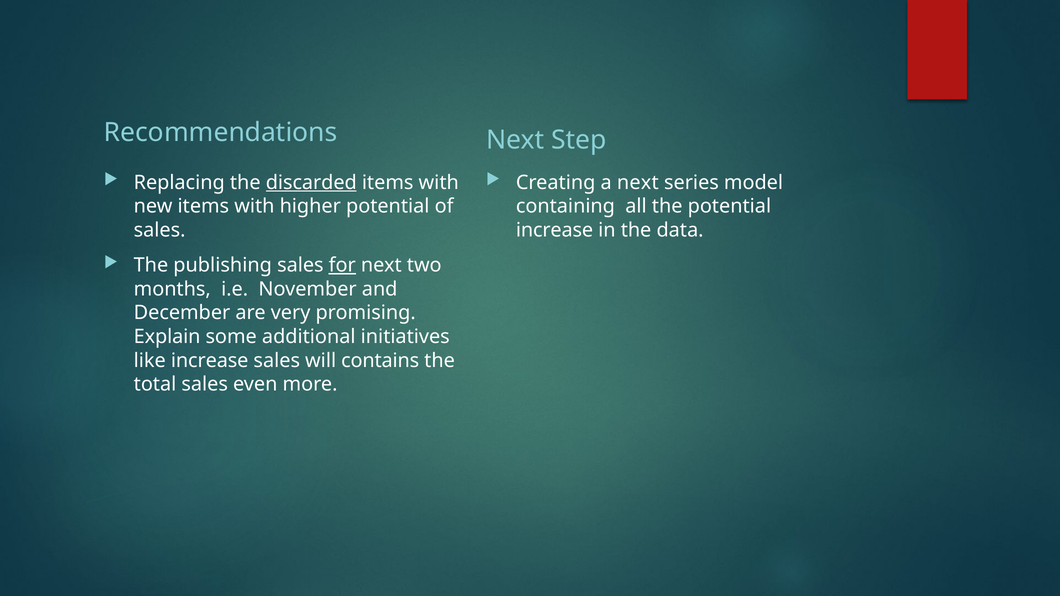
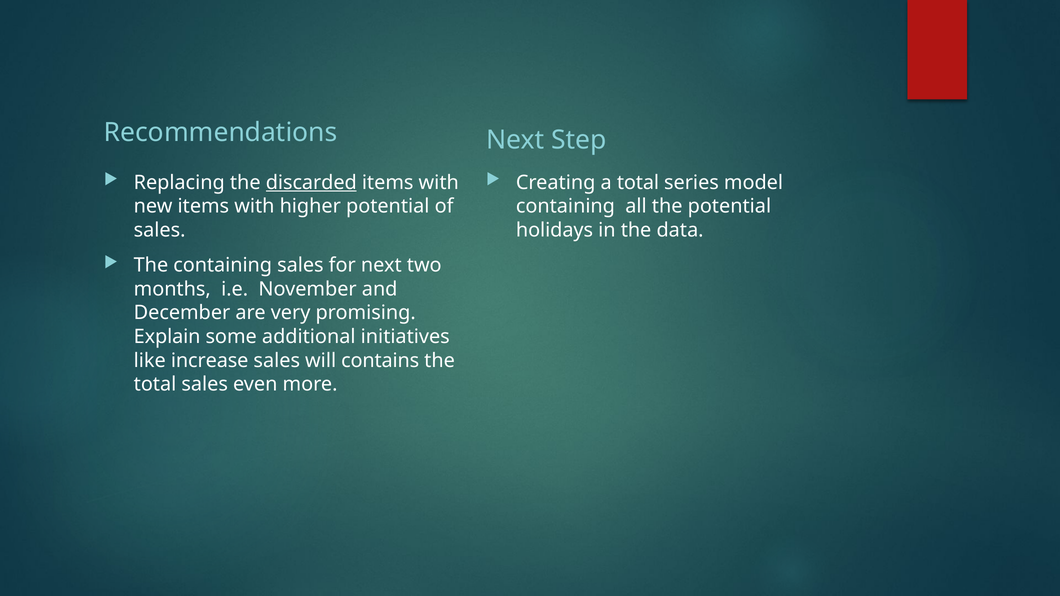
a next: next -> total
increase at (555, 230): increase -> holidays
The publishing: publishing -> containing
for underline: present -> none
